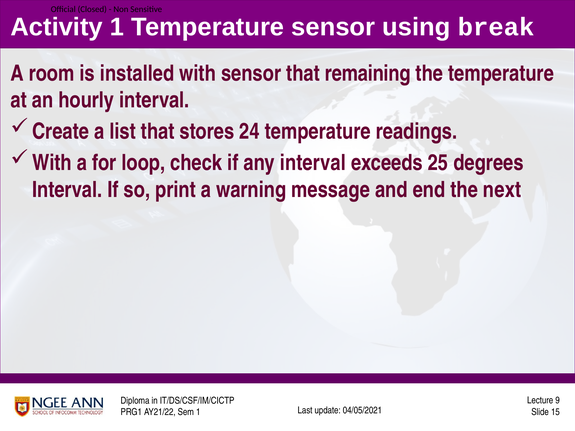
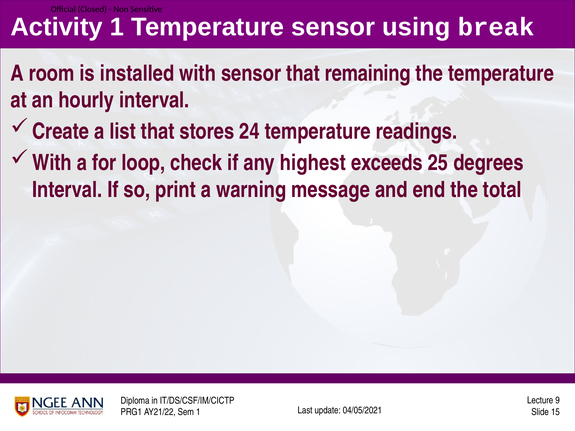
any interval: interval -> highest
next: next -> total
